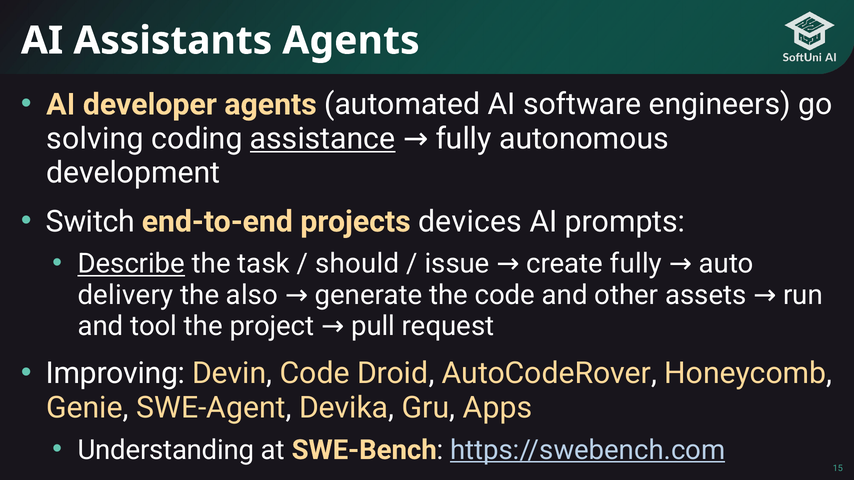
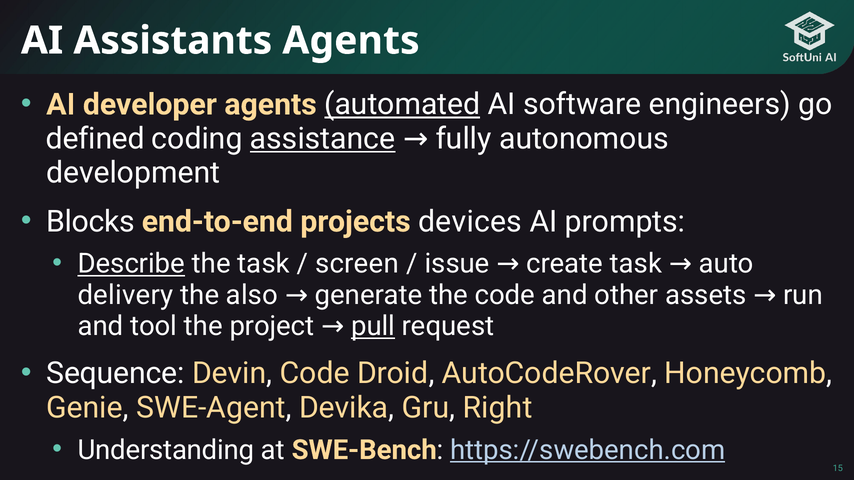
automated underline: none -> present
solving: solving -> defined
Switch: Switch -> Blocks
should: should -> screen
create fully: fully -> task
pull underline: none -> present
Improving: Improving -> Sequence
Apps: Apps -> Right
